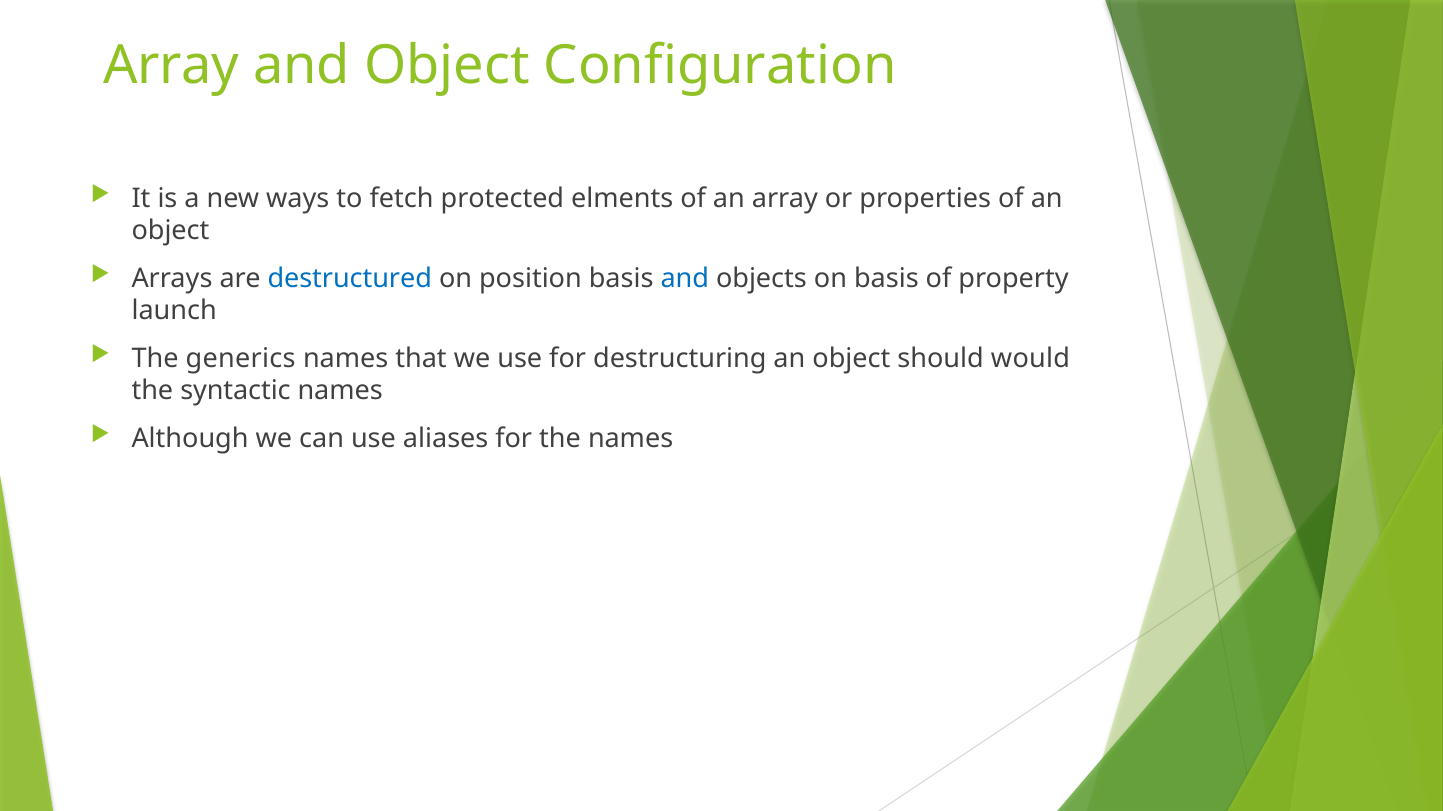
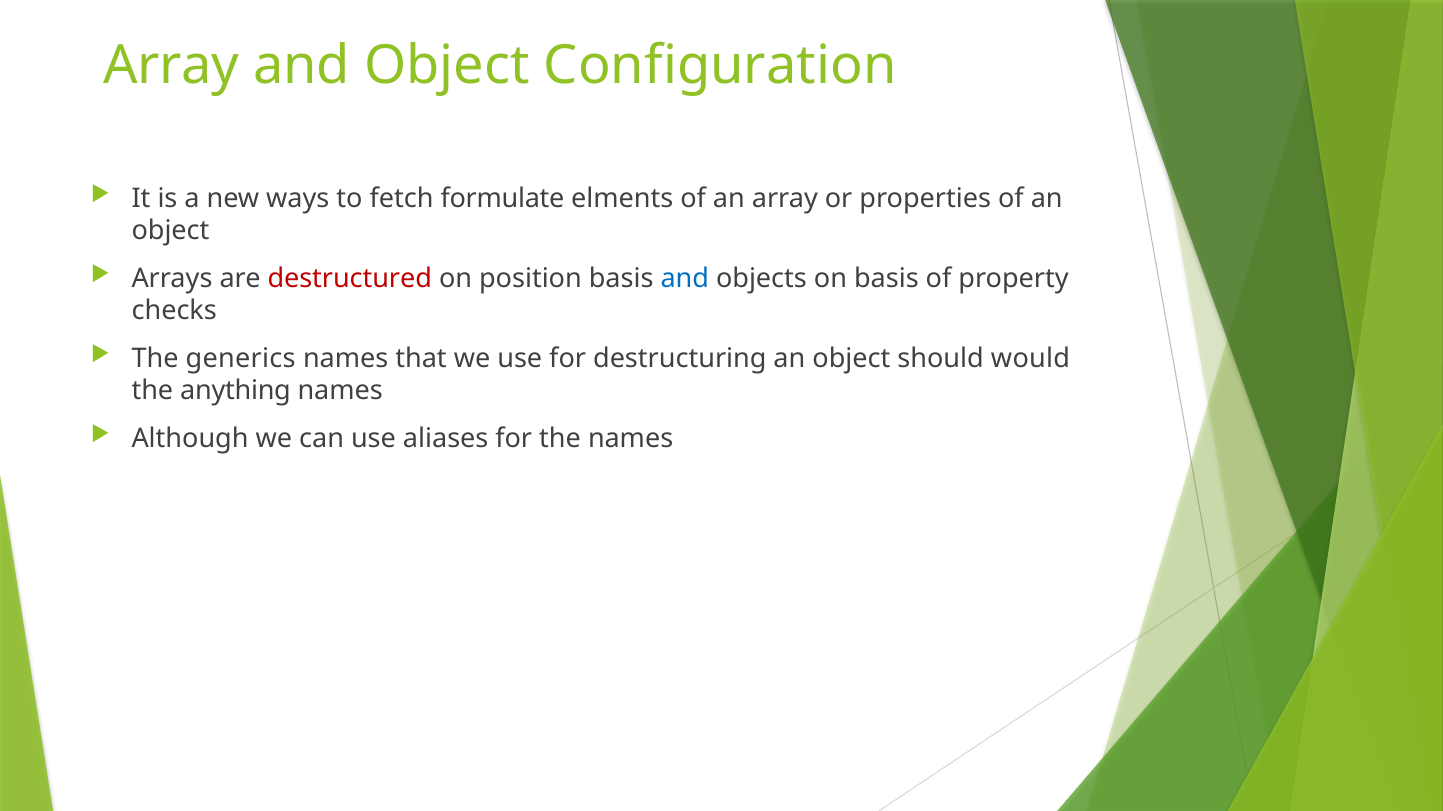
protected: protected -> formulate
destructured colour: blue -> red
launch: launch -> checks
syntactic: syntactic -> anything
